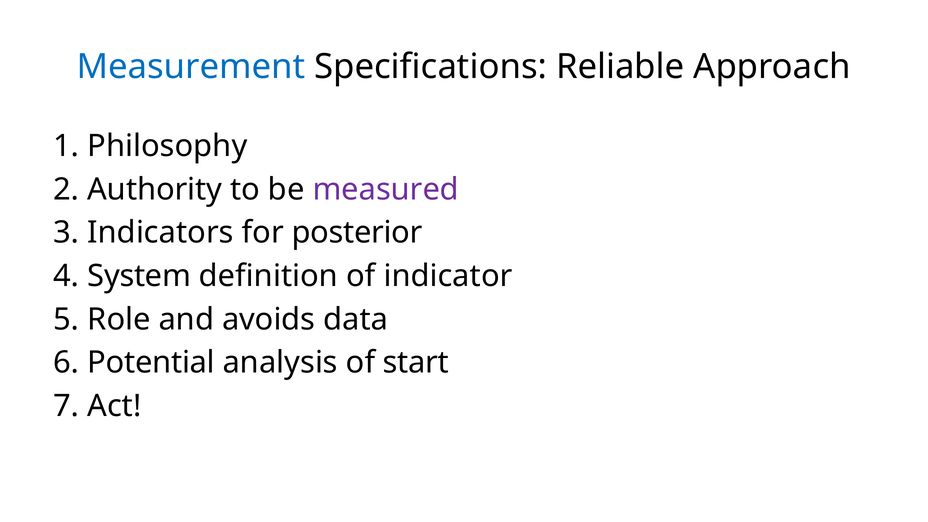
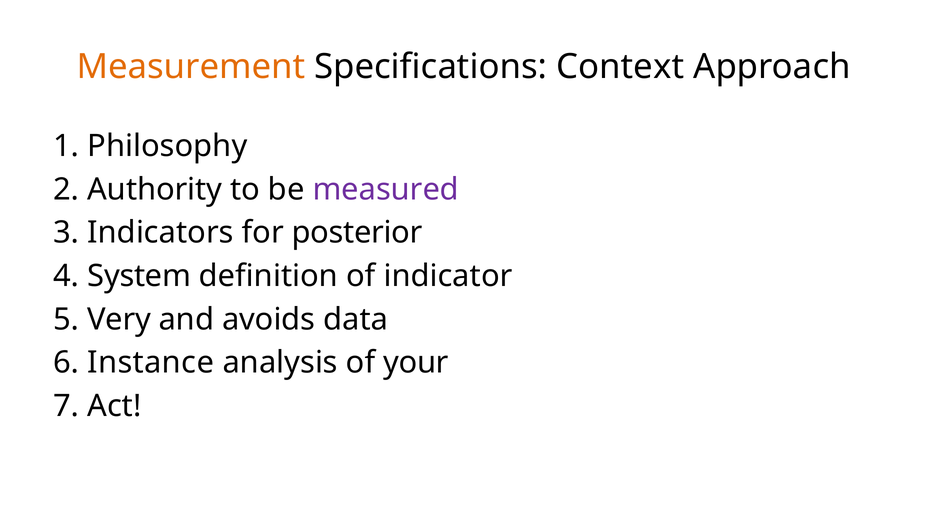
Measurement colour: blue -> orange
Reliable: Reliable -> Context
Role: Role -> Very
Potential: Potential -> Instance
start: start -> your
